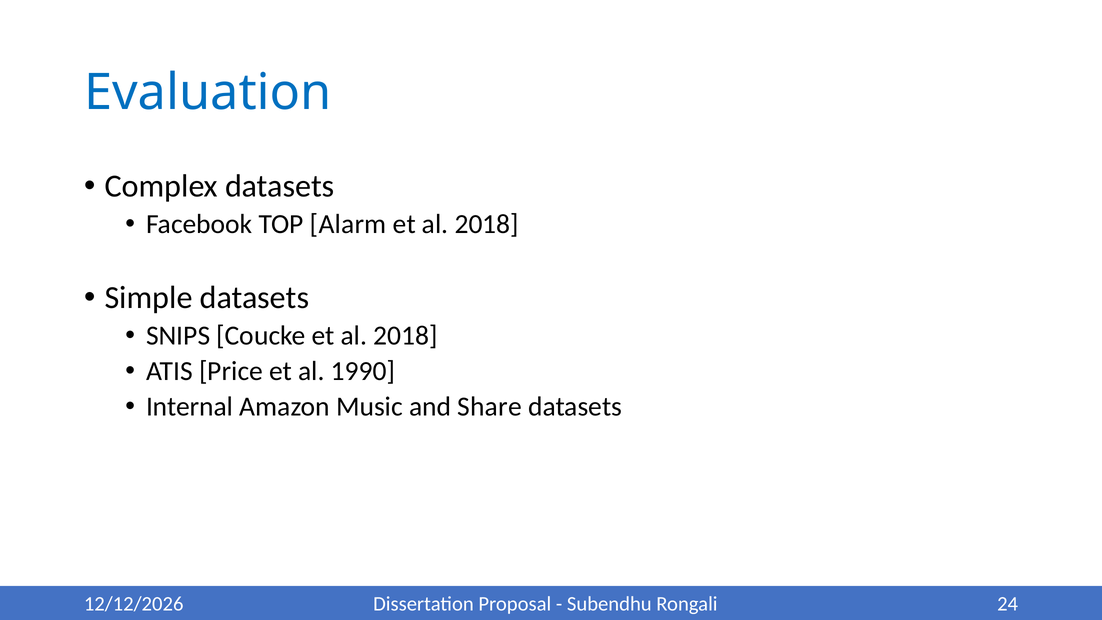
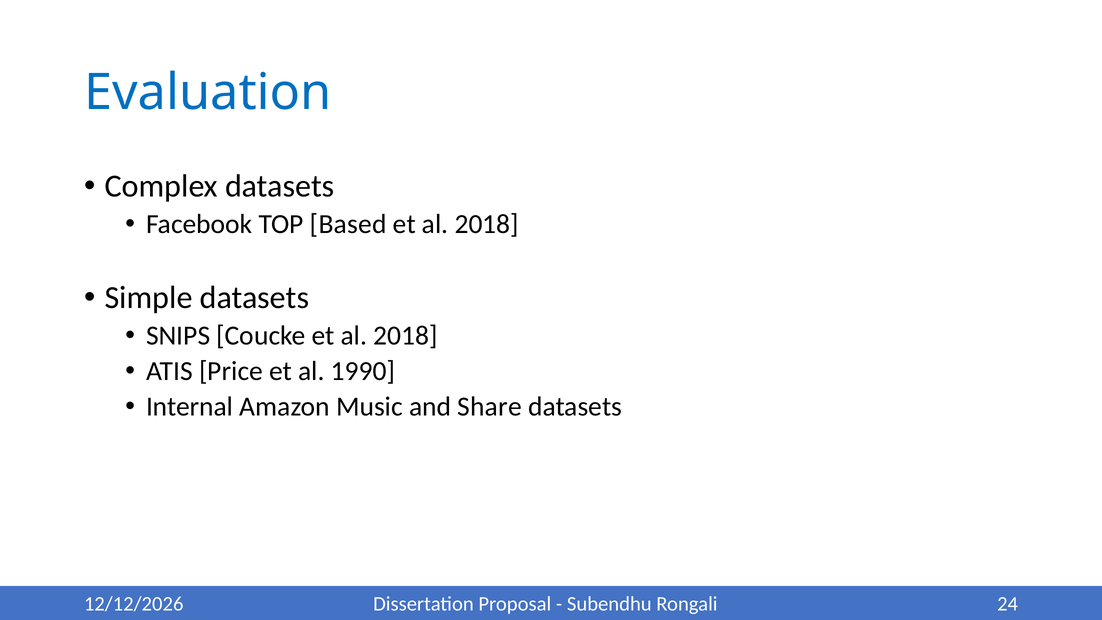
Alarm: Alarm -> Based
